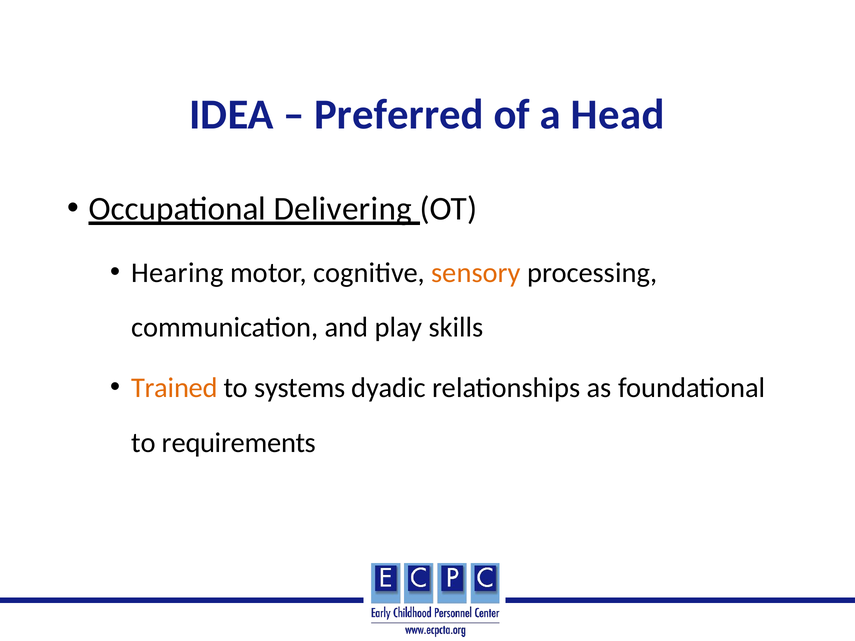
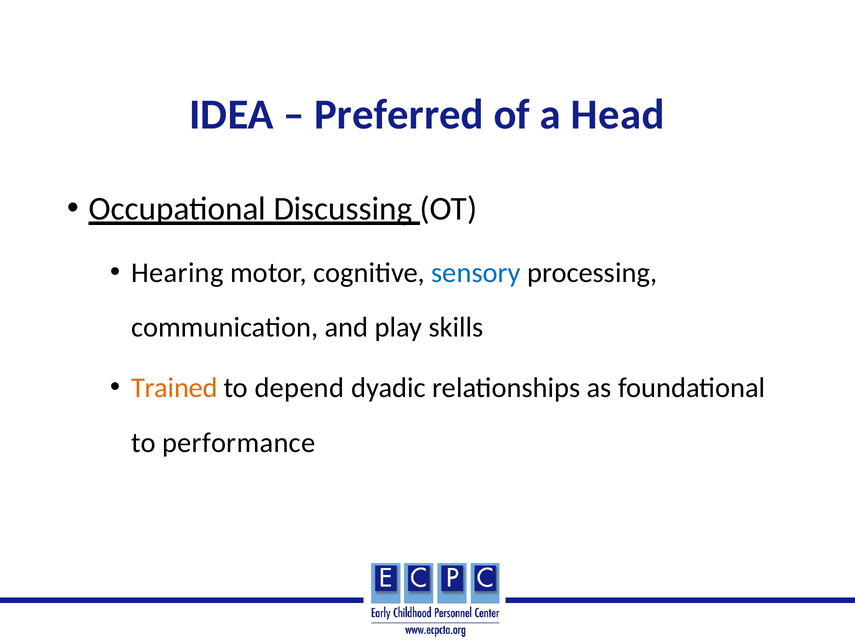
Delivering: Delivering -> Discussing
sensory colour: orange -> blue
systems: systems -> depend
requirements: requirements -> performance
